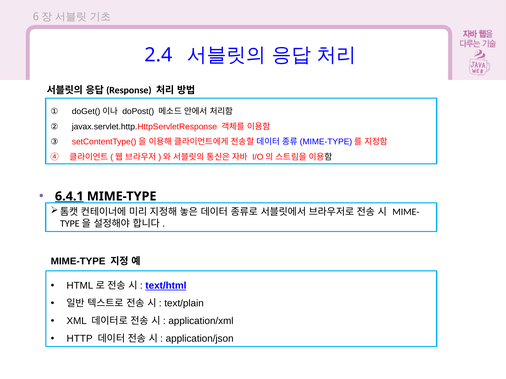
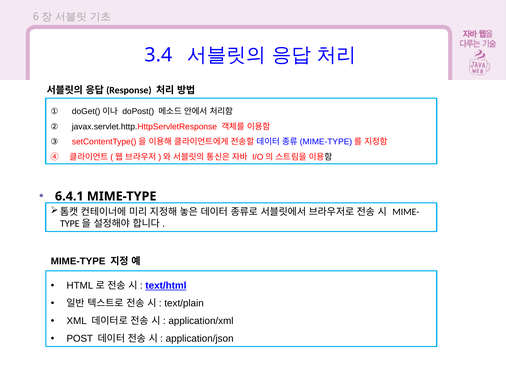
2.4: 2.4 -> 3.4
6.4.1 underline: present -> none
HTTP: HTTP -> POST
